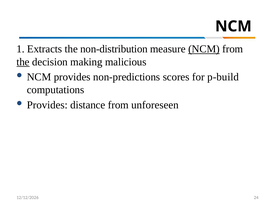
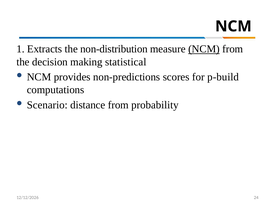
the at (23, 62) underline: present -> none
malicious: malicious -> statistical
Provides at (47, 105): Provides -> Scenario
unforeseen: unforeseen -> probability
